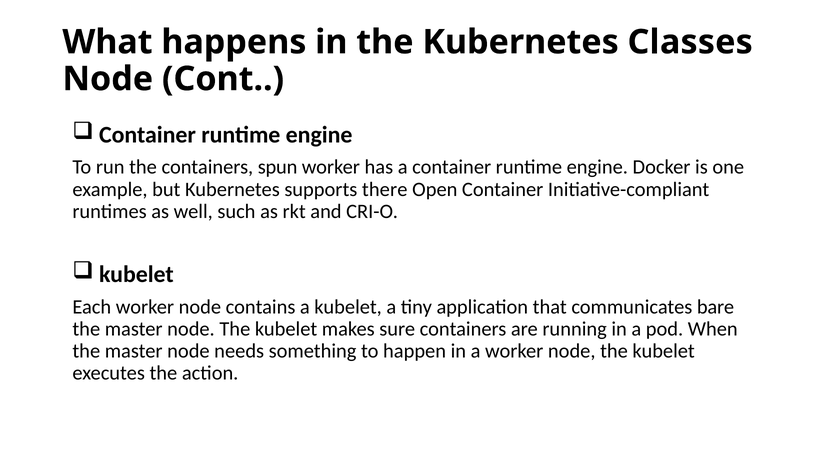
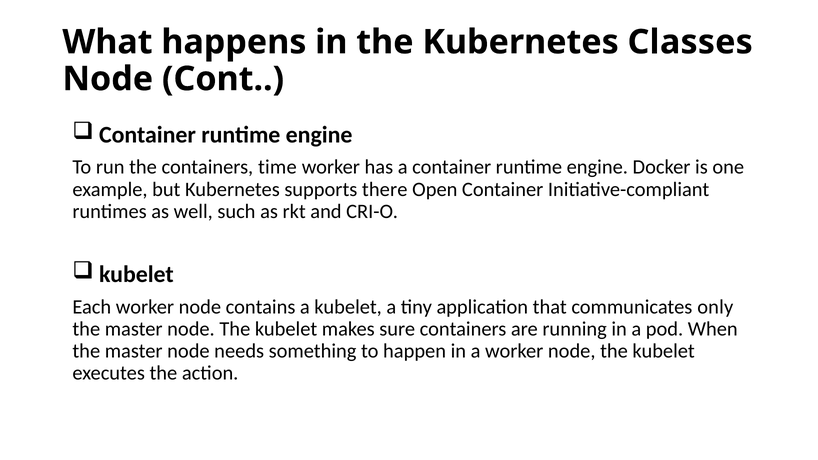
spun: spun -> time
bare: bare -> only
